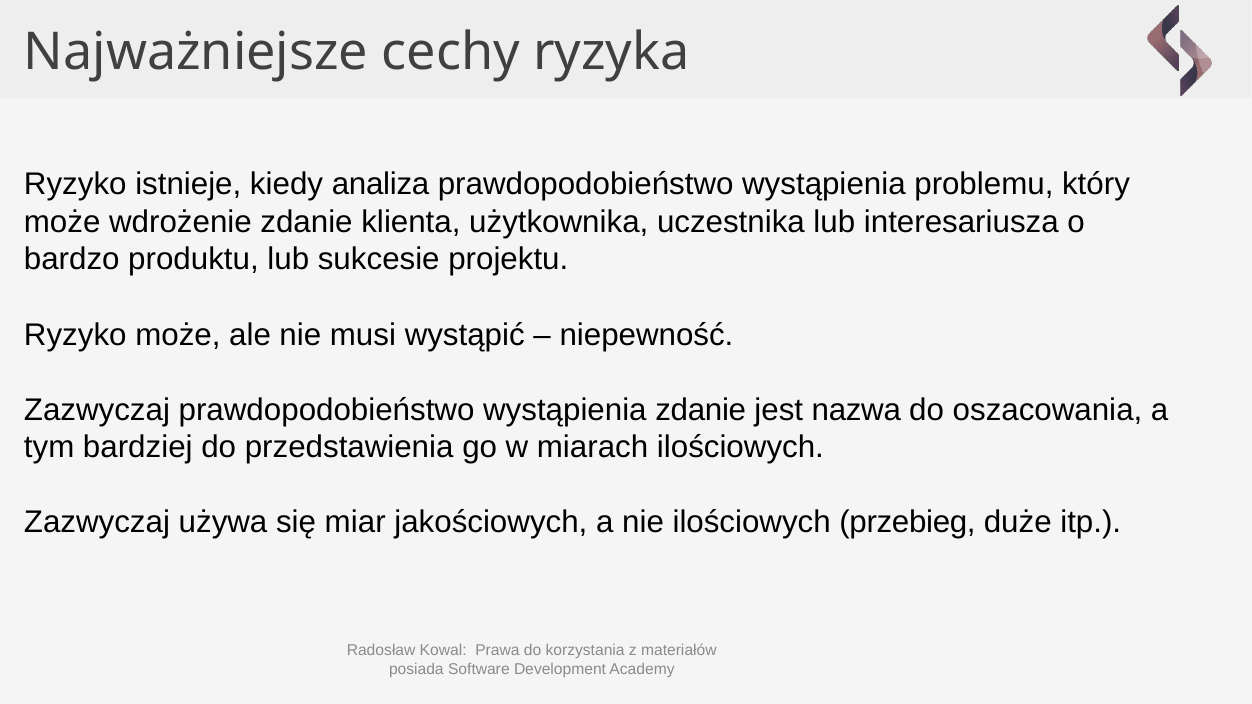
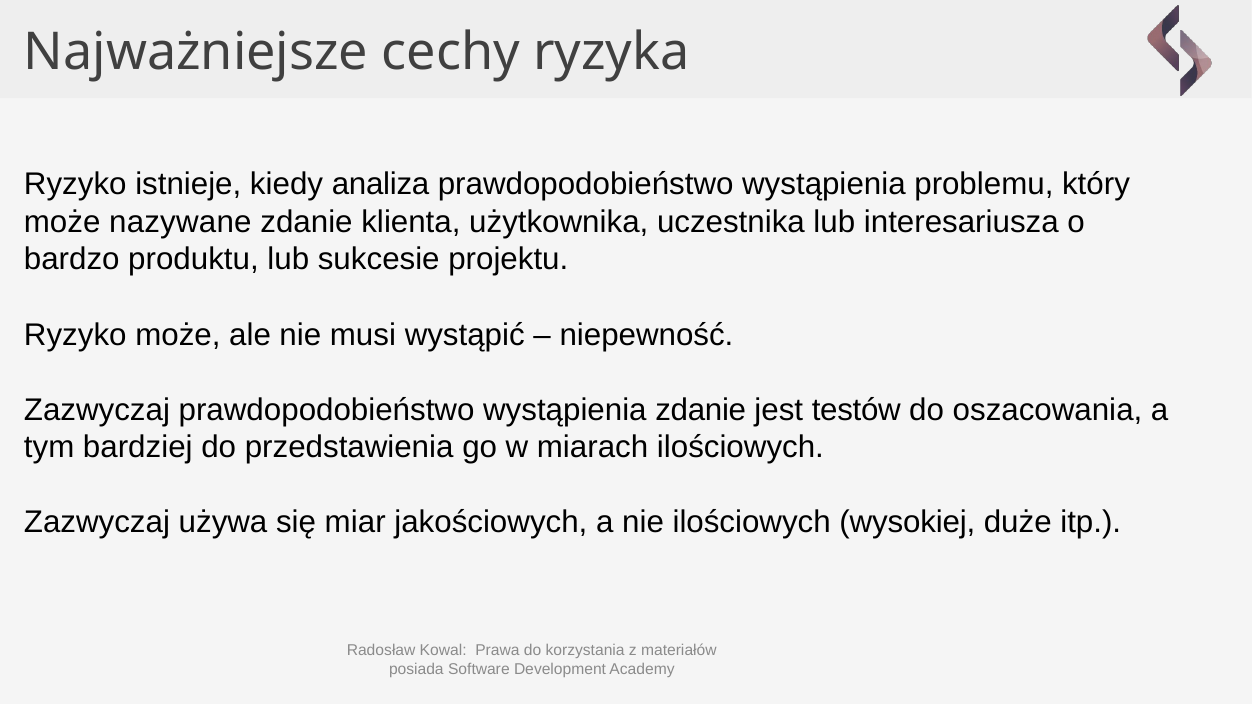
wdrożenie: wdrożenie -> nazywane
nazwa: nazwa -> testów
przebieg: przebieg -> wysokiej
